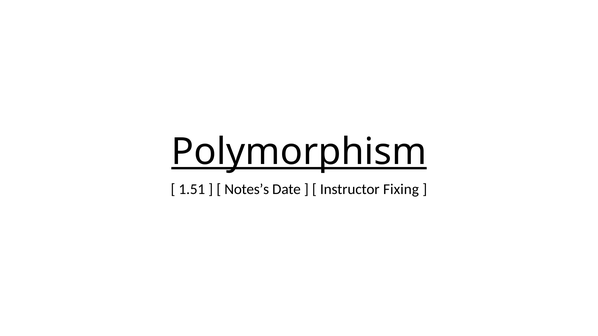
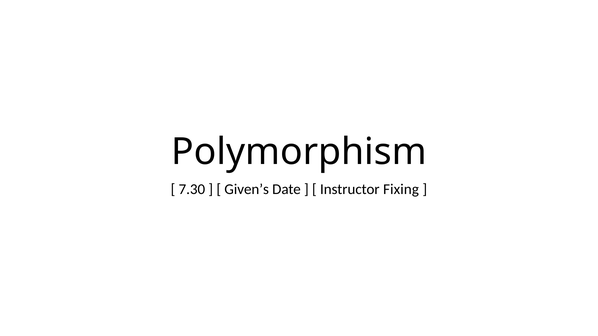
Polymorphism underline: present -> none
1.51: 1.51 -> 7.30
Notes’s: Notes’s -> Given’s
